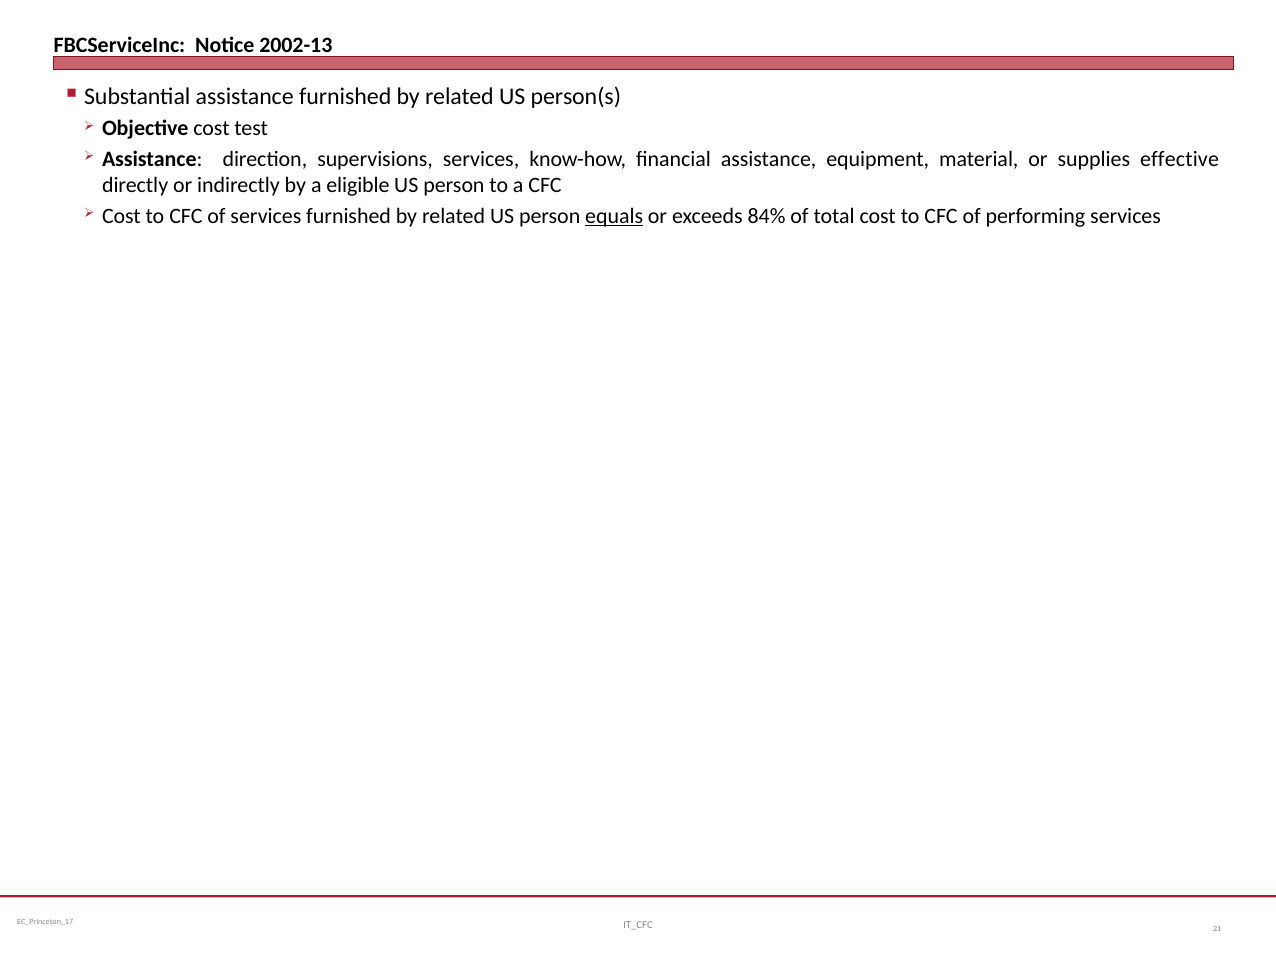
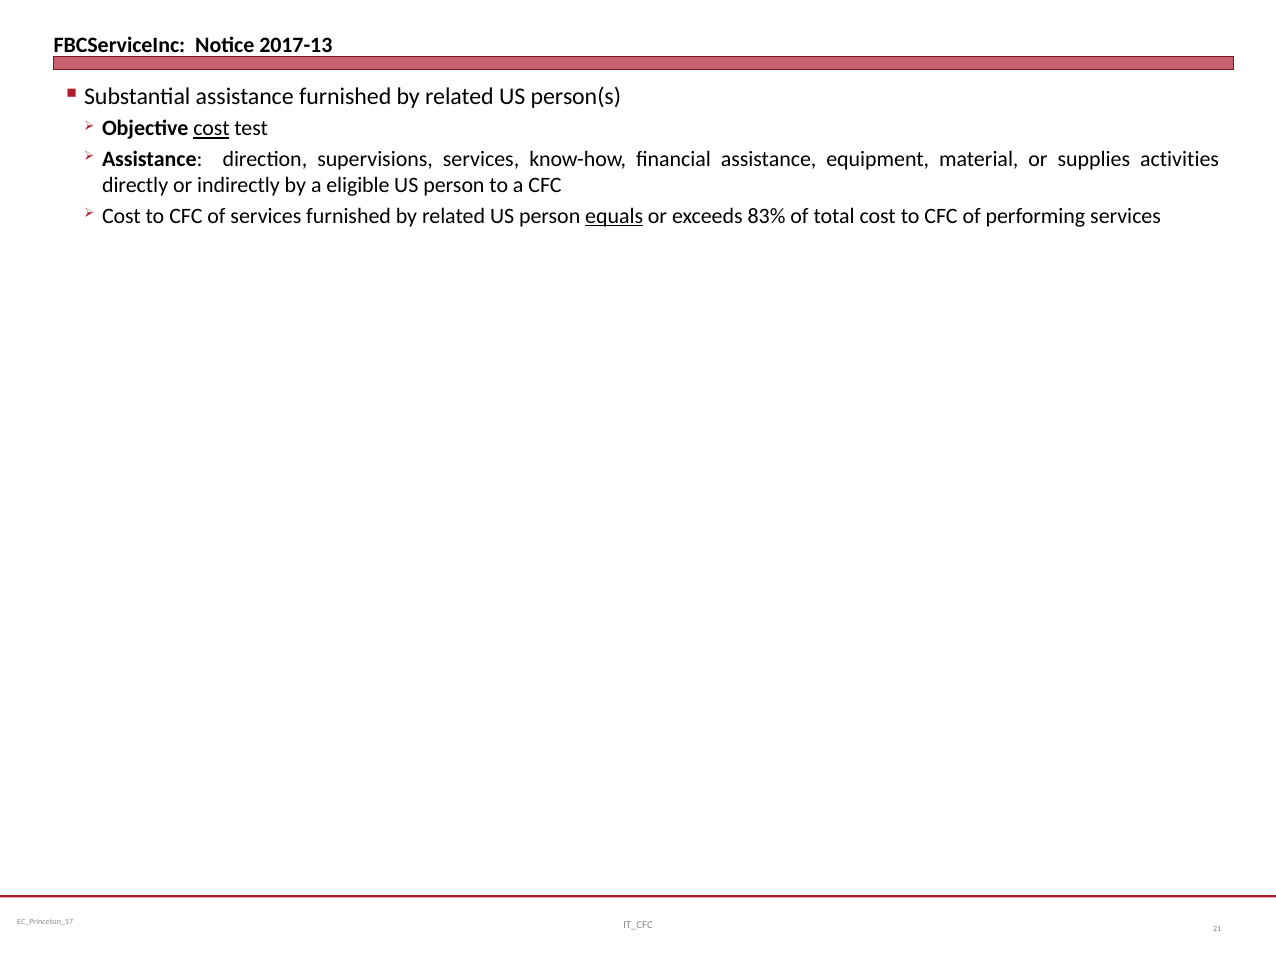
2002-13: 2002-13 -> 2017-13
cost at (211, 128) underline: none -> present
effective: effective -> activities
84%: 84% -> 83%
